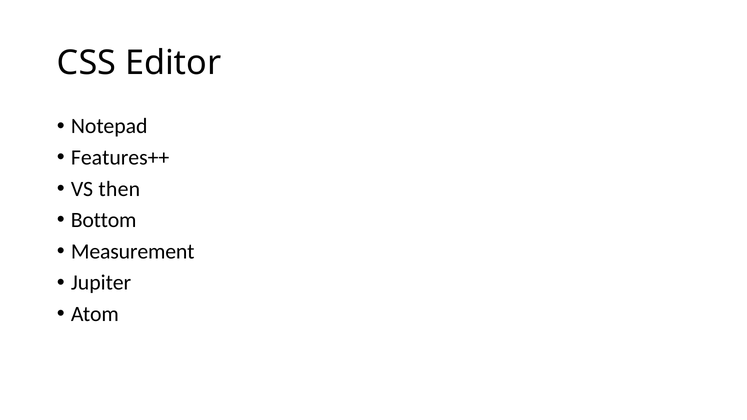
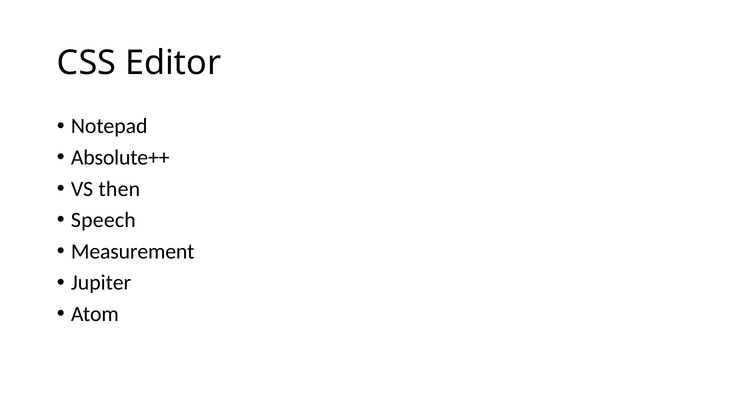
Features++: Features++ -> Absolute++
Bottom: Bottom -> Speech
